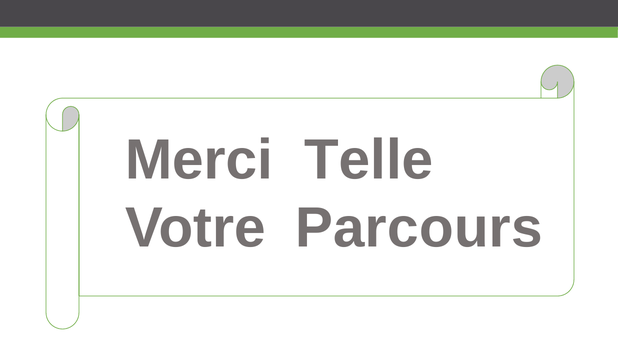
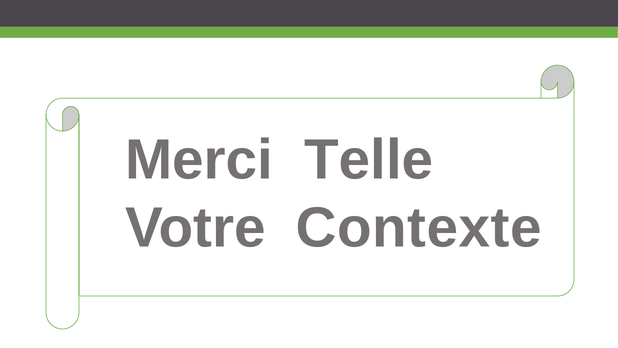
Votre Parcours: Parcours -> Contexte
